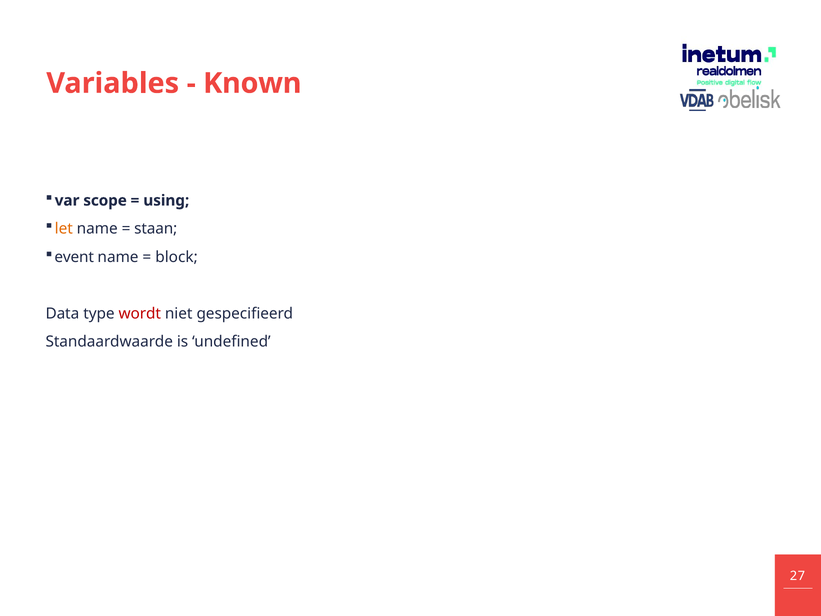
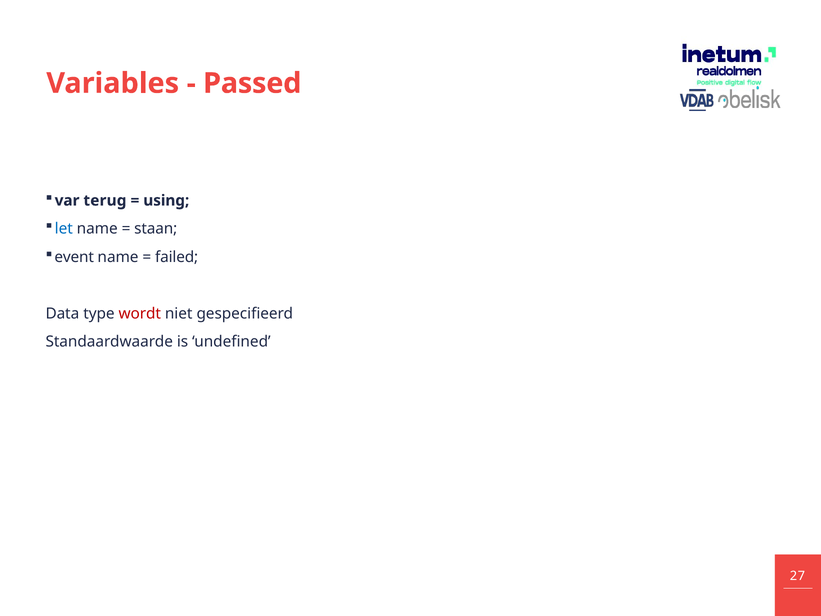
Known: Known -> Passed
scope: scope -> terug
let colour: orange -> blue
block: block -> failed
